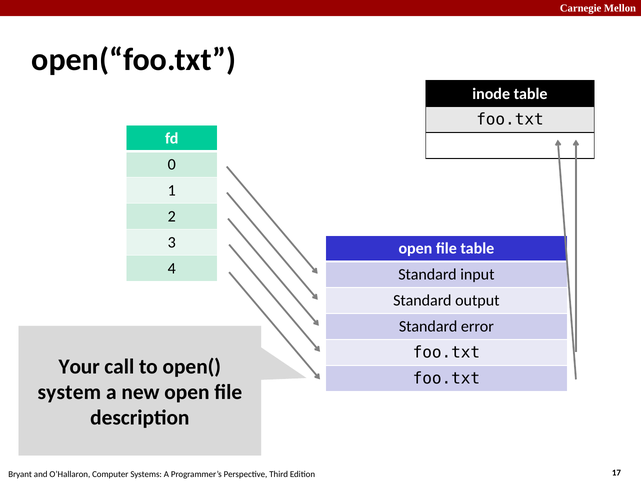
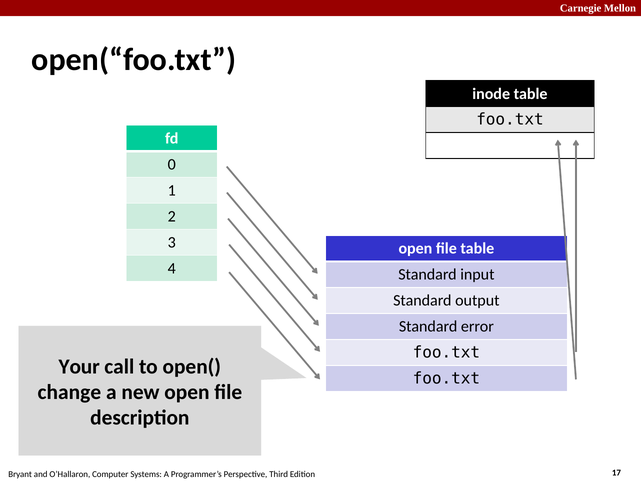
system: system -> change
